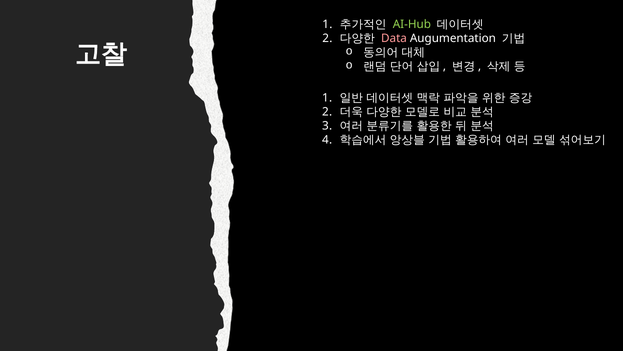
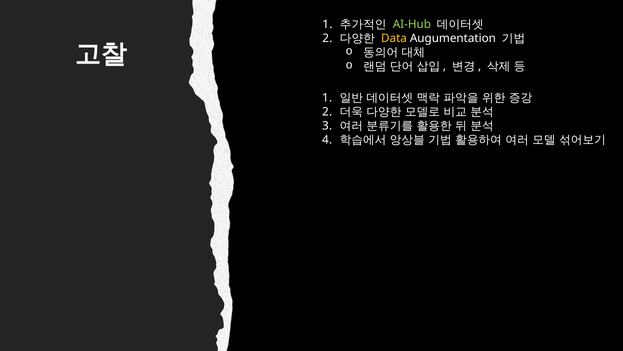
Data colour: pink -> yellow
